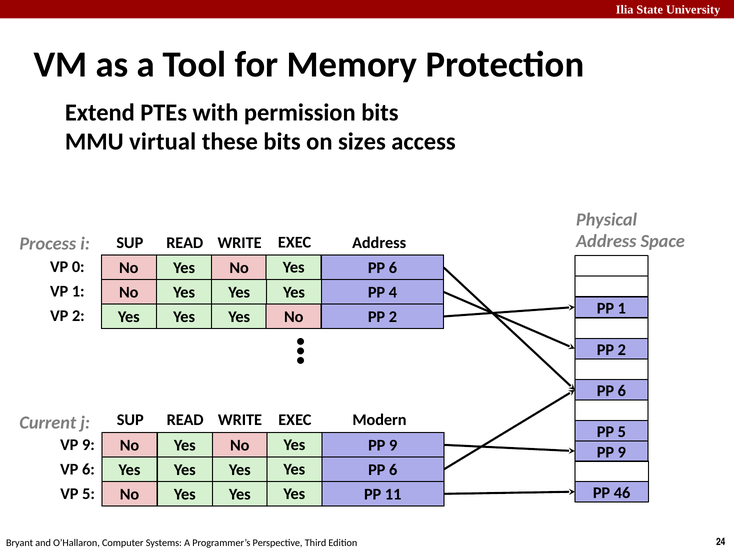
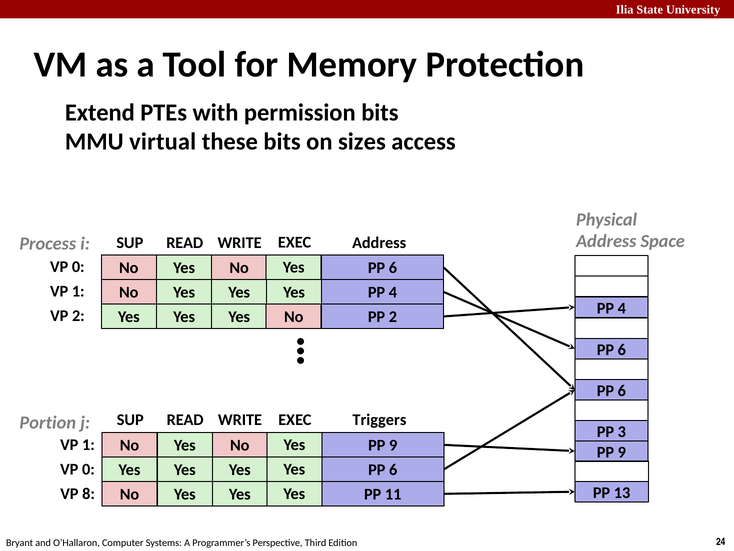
1 at (622, 308): 1 -> 4
2 at (622, 349): 2 -> 6
Modern: Modern -> Triggers
Current: Current -> Portion
PP 5: 5 -> 3
9 at (88, 444): 9 -> 1
6 at (88, 469): 6 -> 0
46: 46 -> 13
VP 5: 5 -> 8
